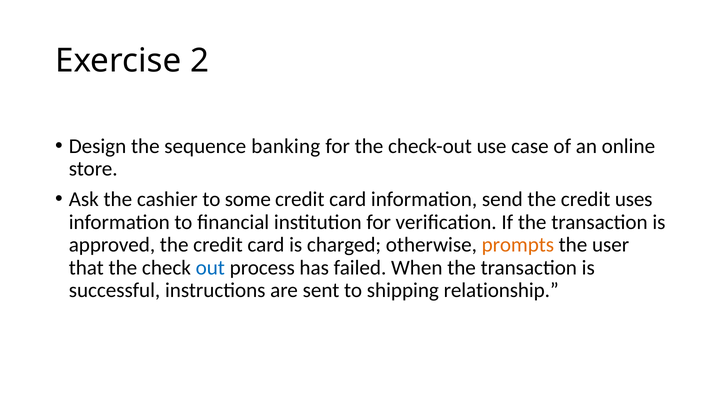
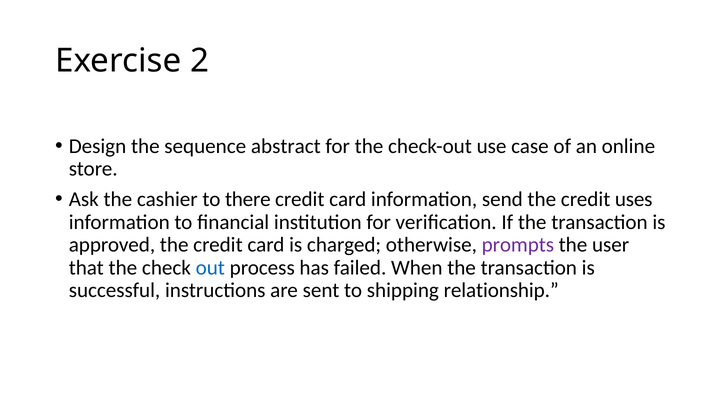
banking: banking -> abstract
some: some -> there
prompts colour: orange -> purple
